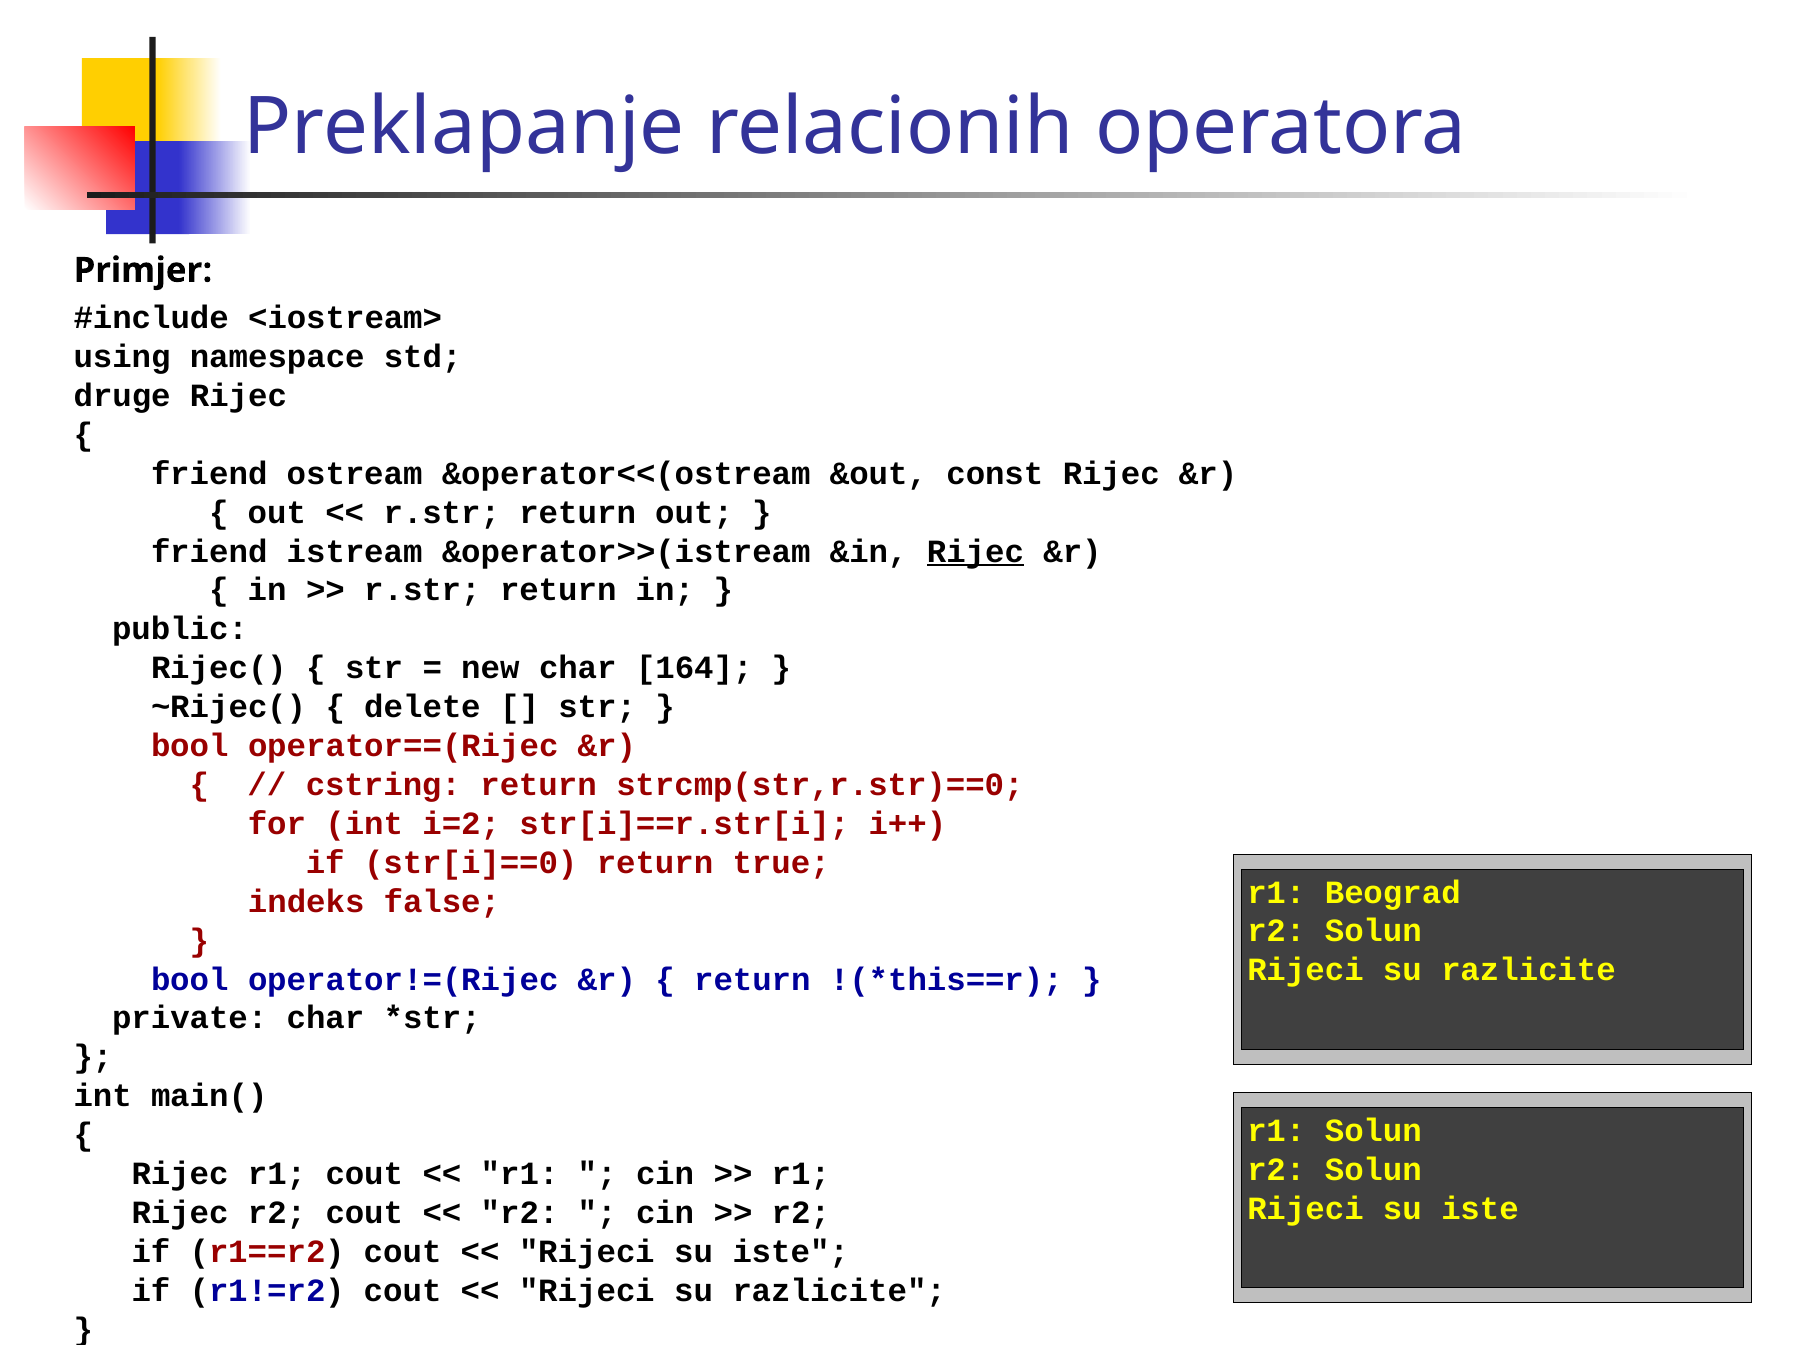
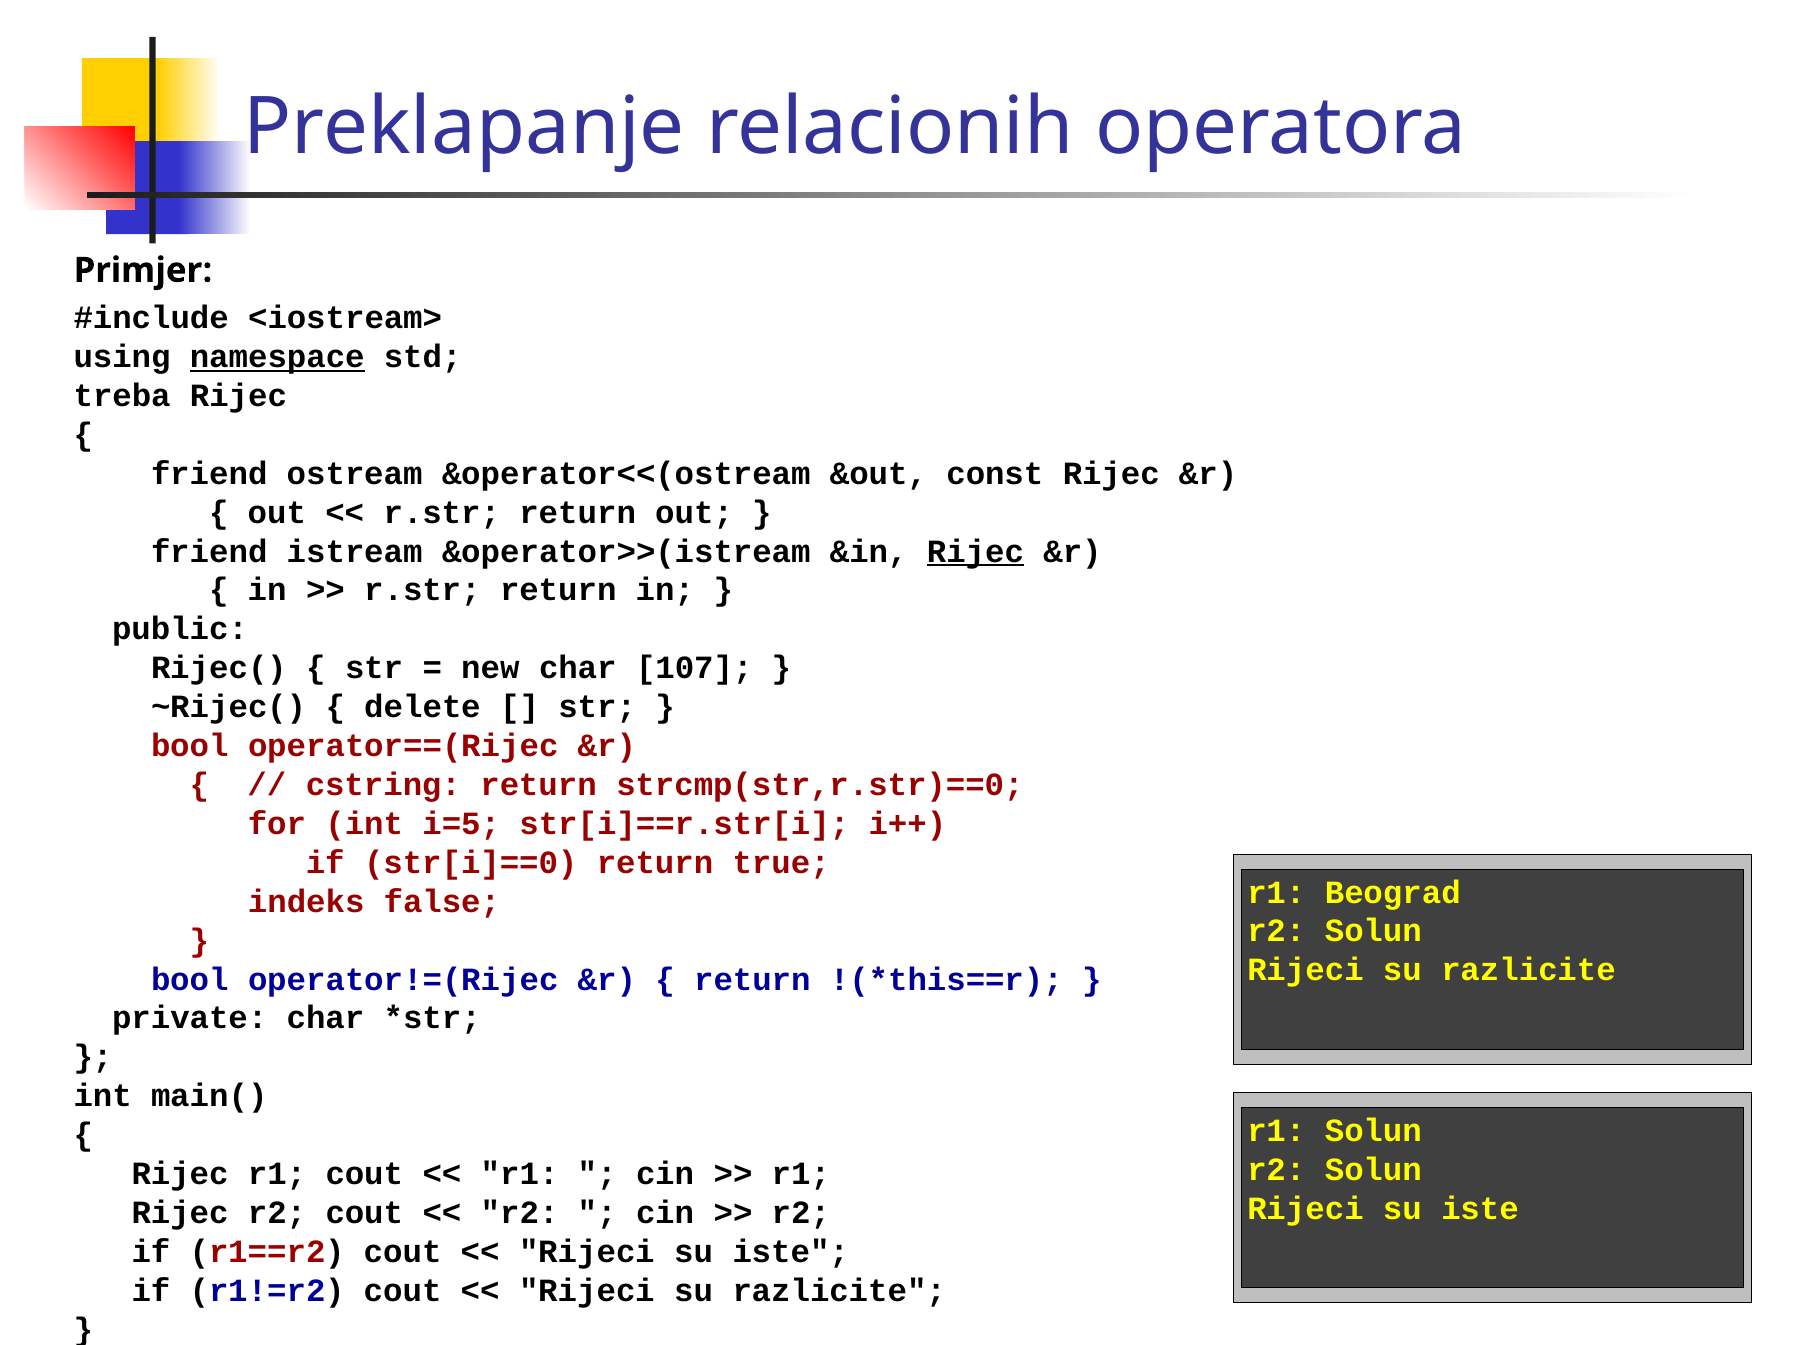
namespace underline: none -> present
druge: druge -> treba
164: 164 -> 107
i=2: i=2 -> i=5
